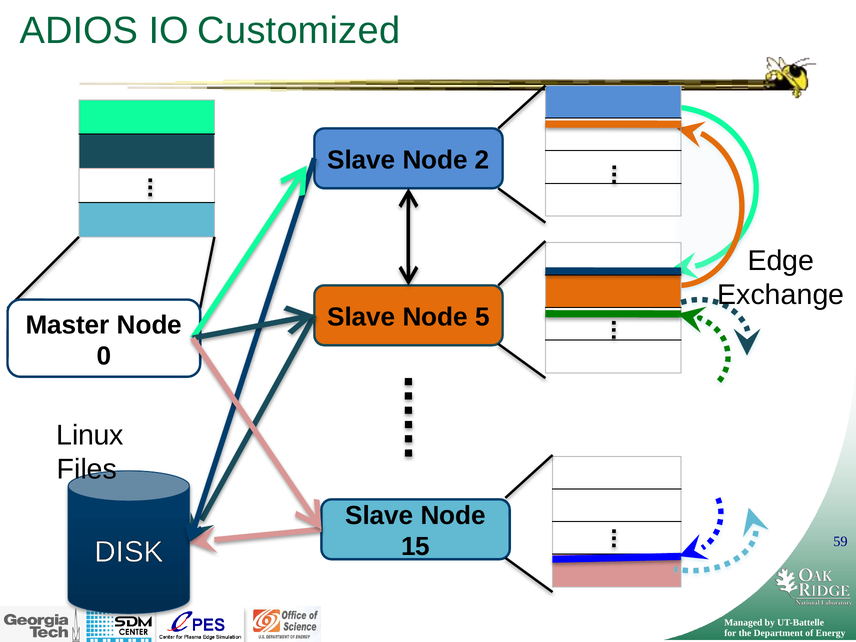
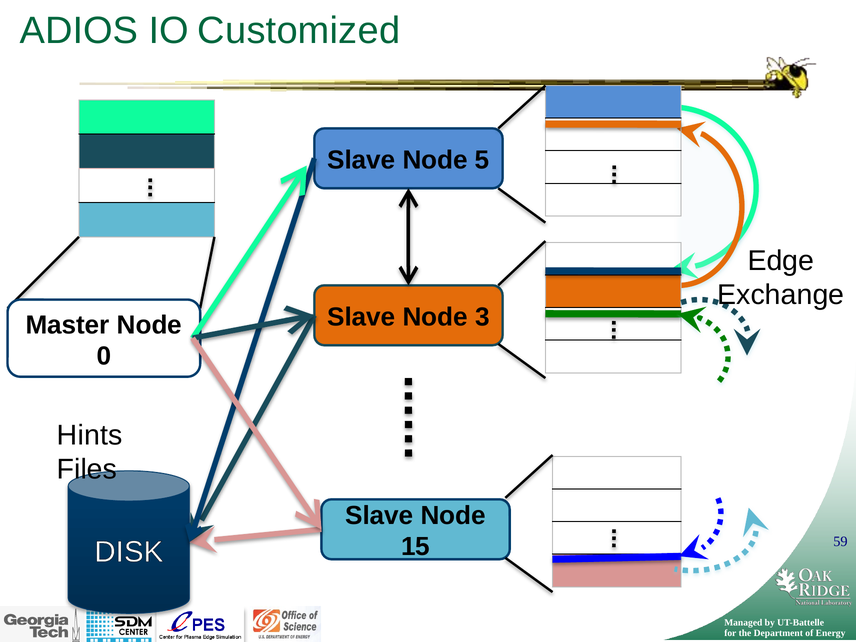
2: 2 -> 5
5: 5 -> 3
Linux: Linux -> Hints
